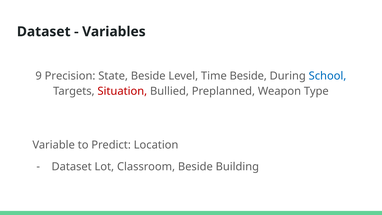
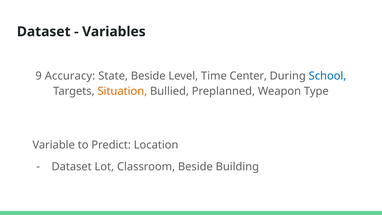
Precision: Precision -> Accuracy
Time Beside: Beside -> Center
Situation colour: red -> orange
